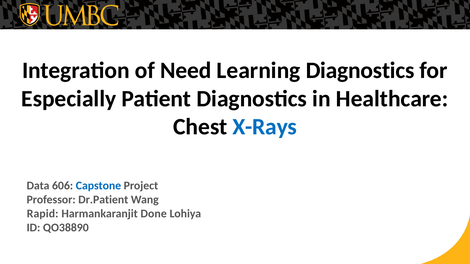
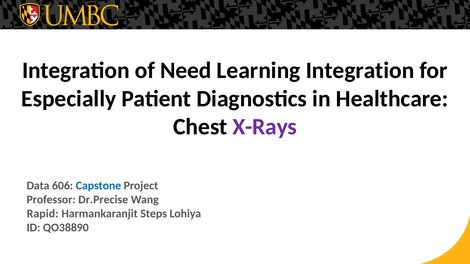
Learning Diagnostics: Diagnostics -> Integration
X-Rays colour: blue -> purple
Dr.Patient: Dr.Patient -> Dr.Precise
Done: Done -> Steps
